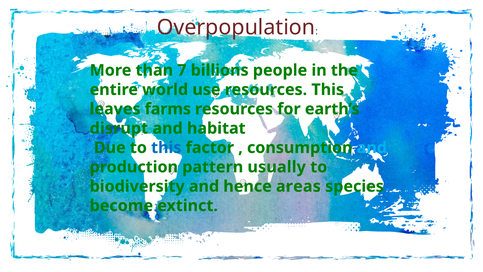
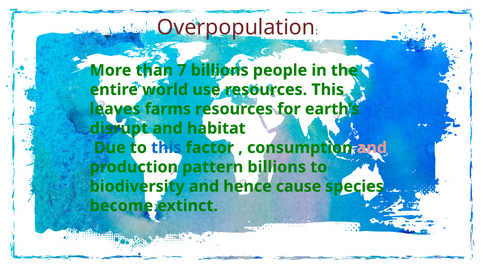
and at (372, 148) colour: light blue -> pink
pattern usually: usually -> billions
areas: areas -> cause
